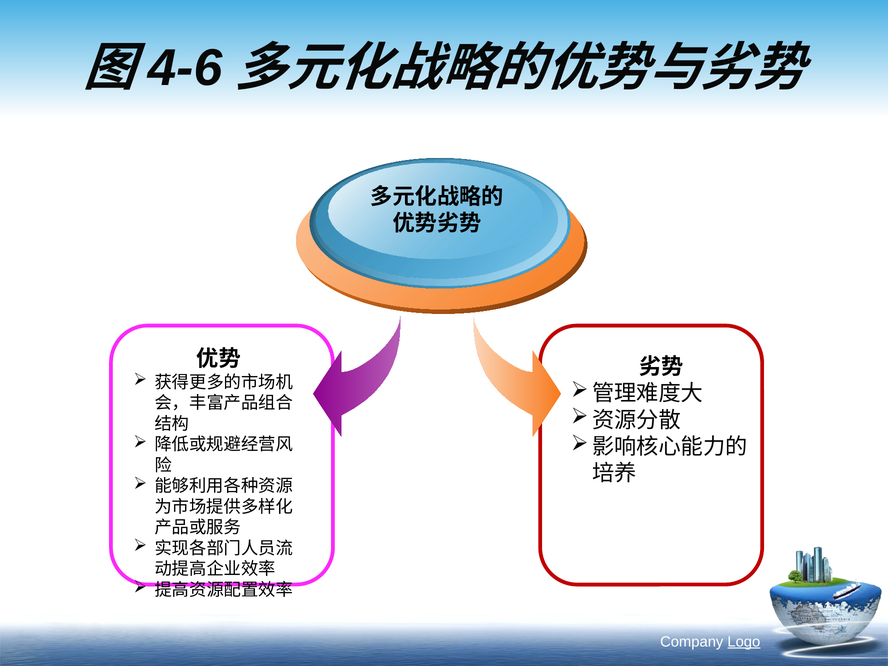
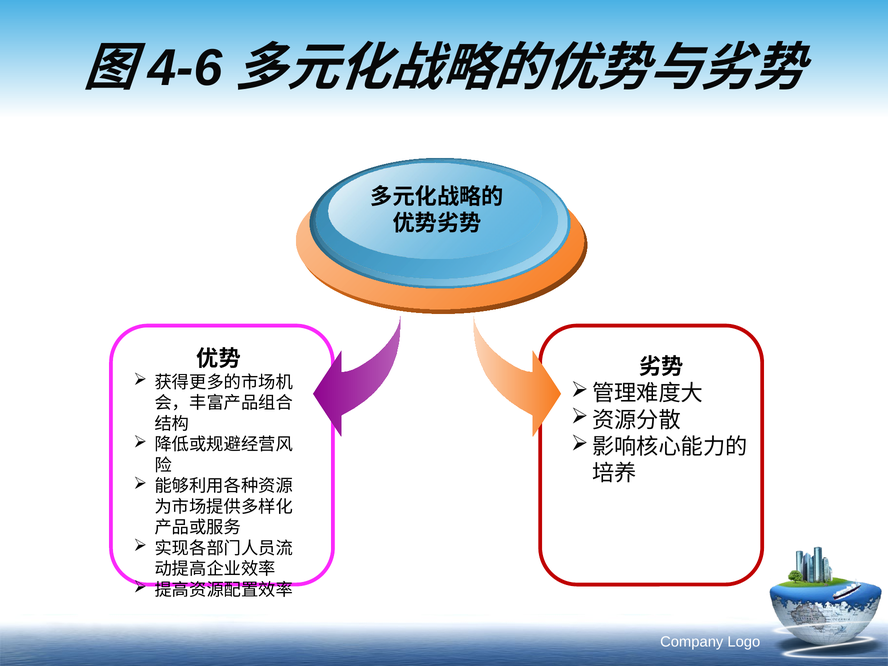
Logo underline: present -> none
